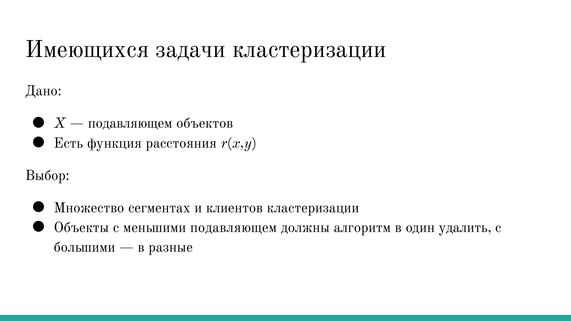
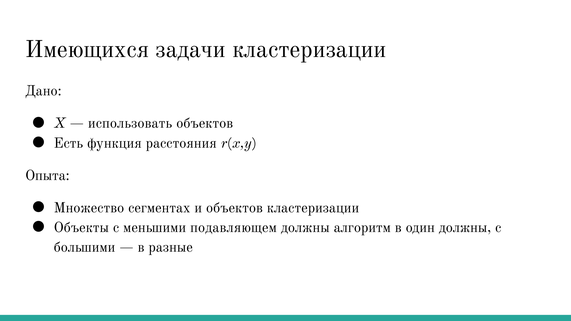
подавляющем at (130, 123): подавляющем -> использовать
Выбор: Выбор -> Опыта
и клиентов: клиентов -> объектов
один удалить: удалить -> должны
